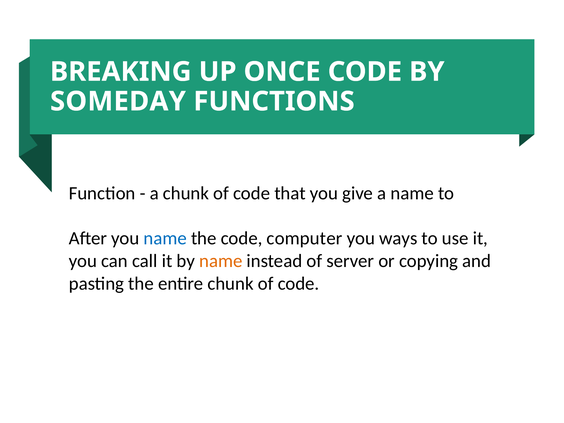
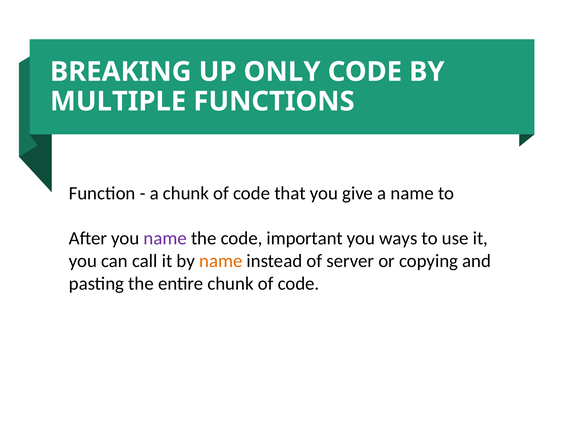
ONCE: ONCE -> ONLY
SOMEDAY: SOMEDAY -> MULTIPLE
name at (165, 238) colour: blue -> purple
computer: computer -> important
